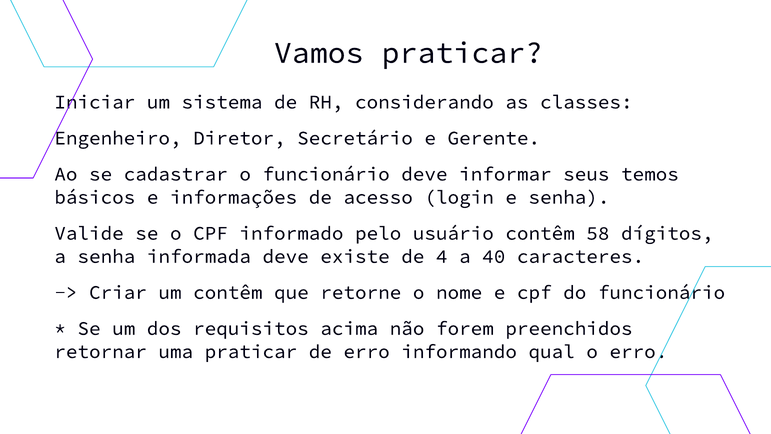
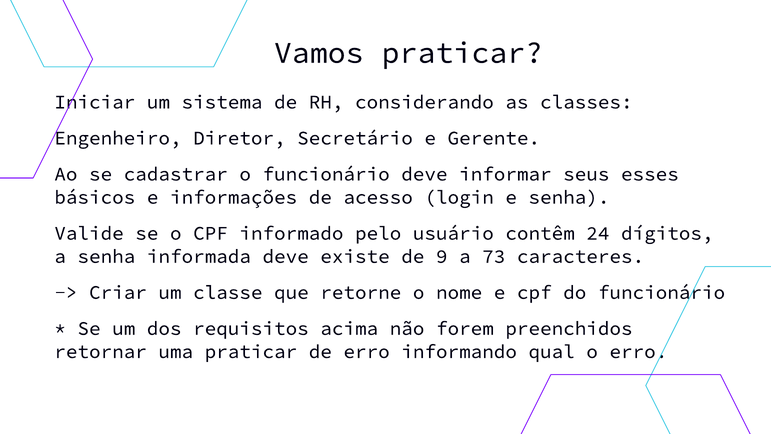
temos: temos -> esses
58: 58 -> 24
4: 4 -> 9
40: 40 -> 73
um contêm: contêm -> classe
